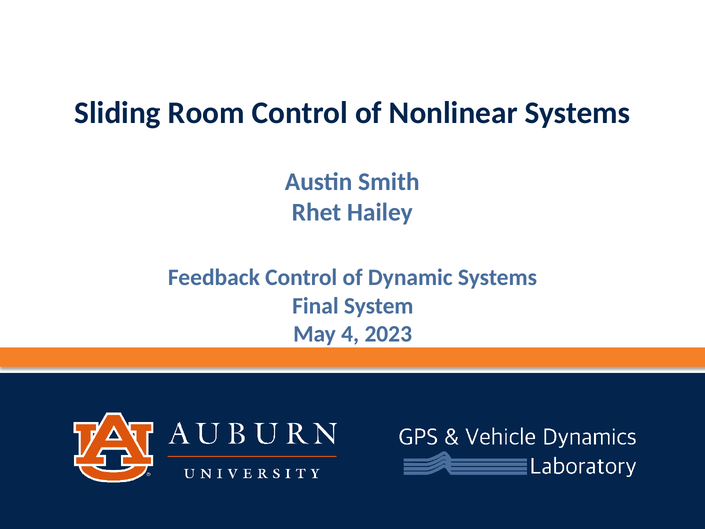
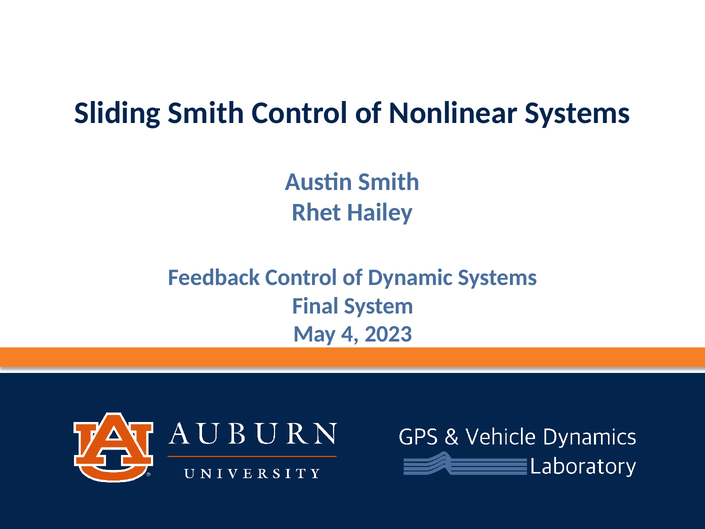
Sliding Room: Room -> Smith
